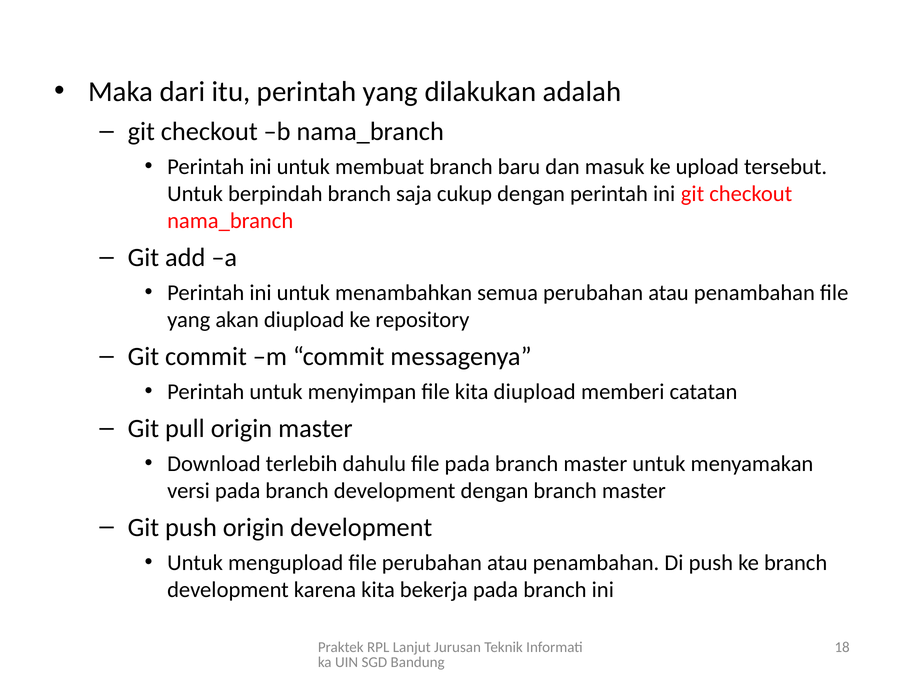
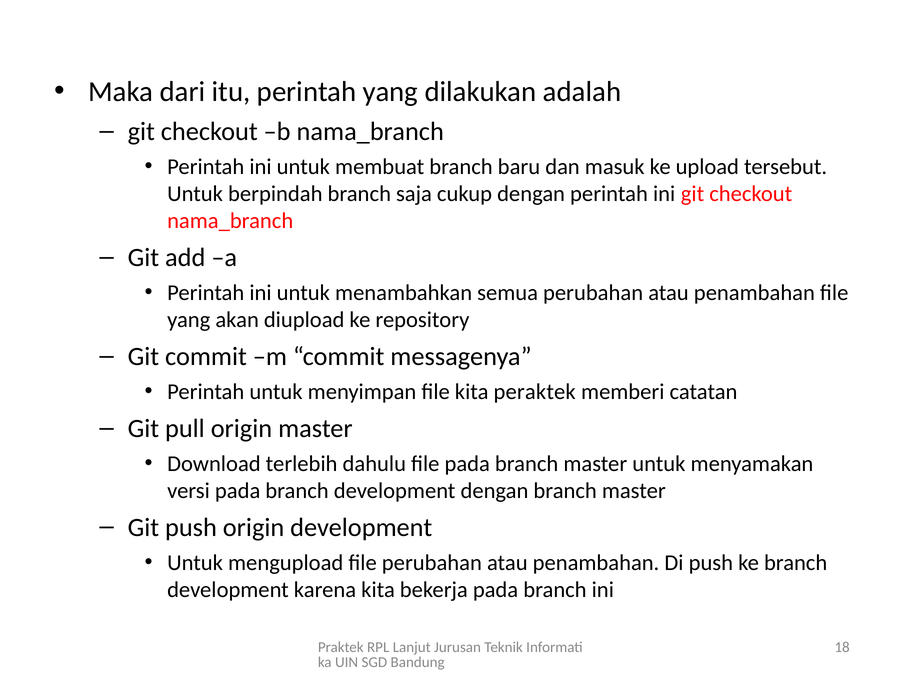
kita diupload: diupload -> peraktek
